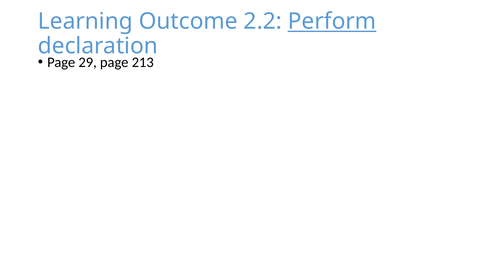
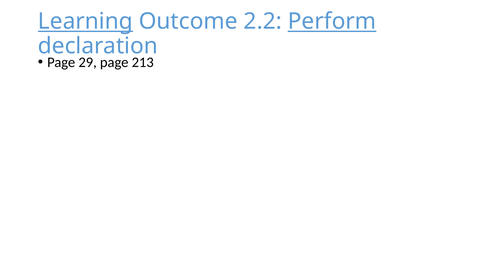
Learning underline: none -> present
